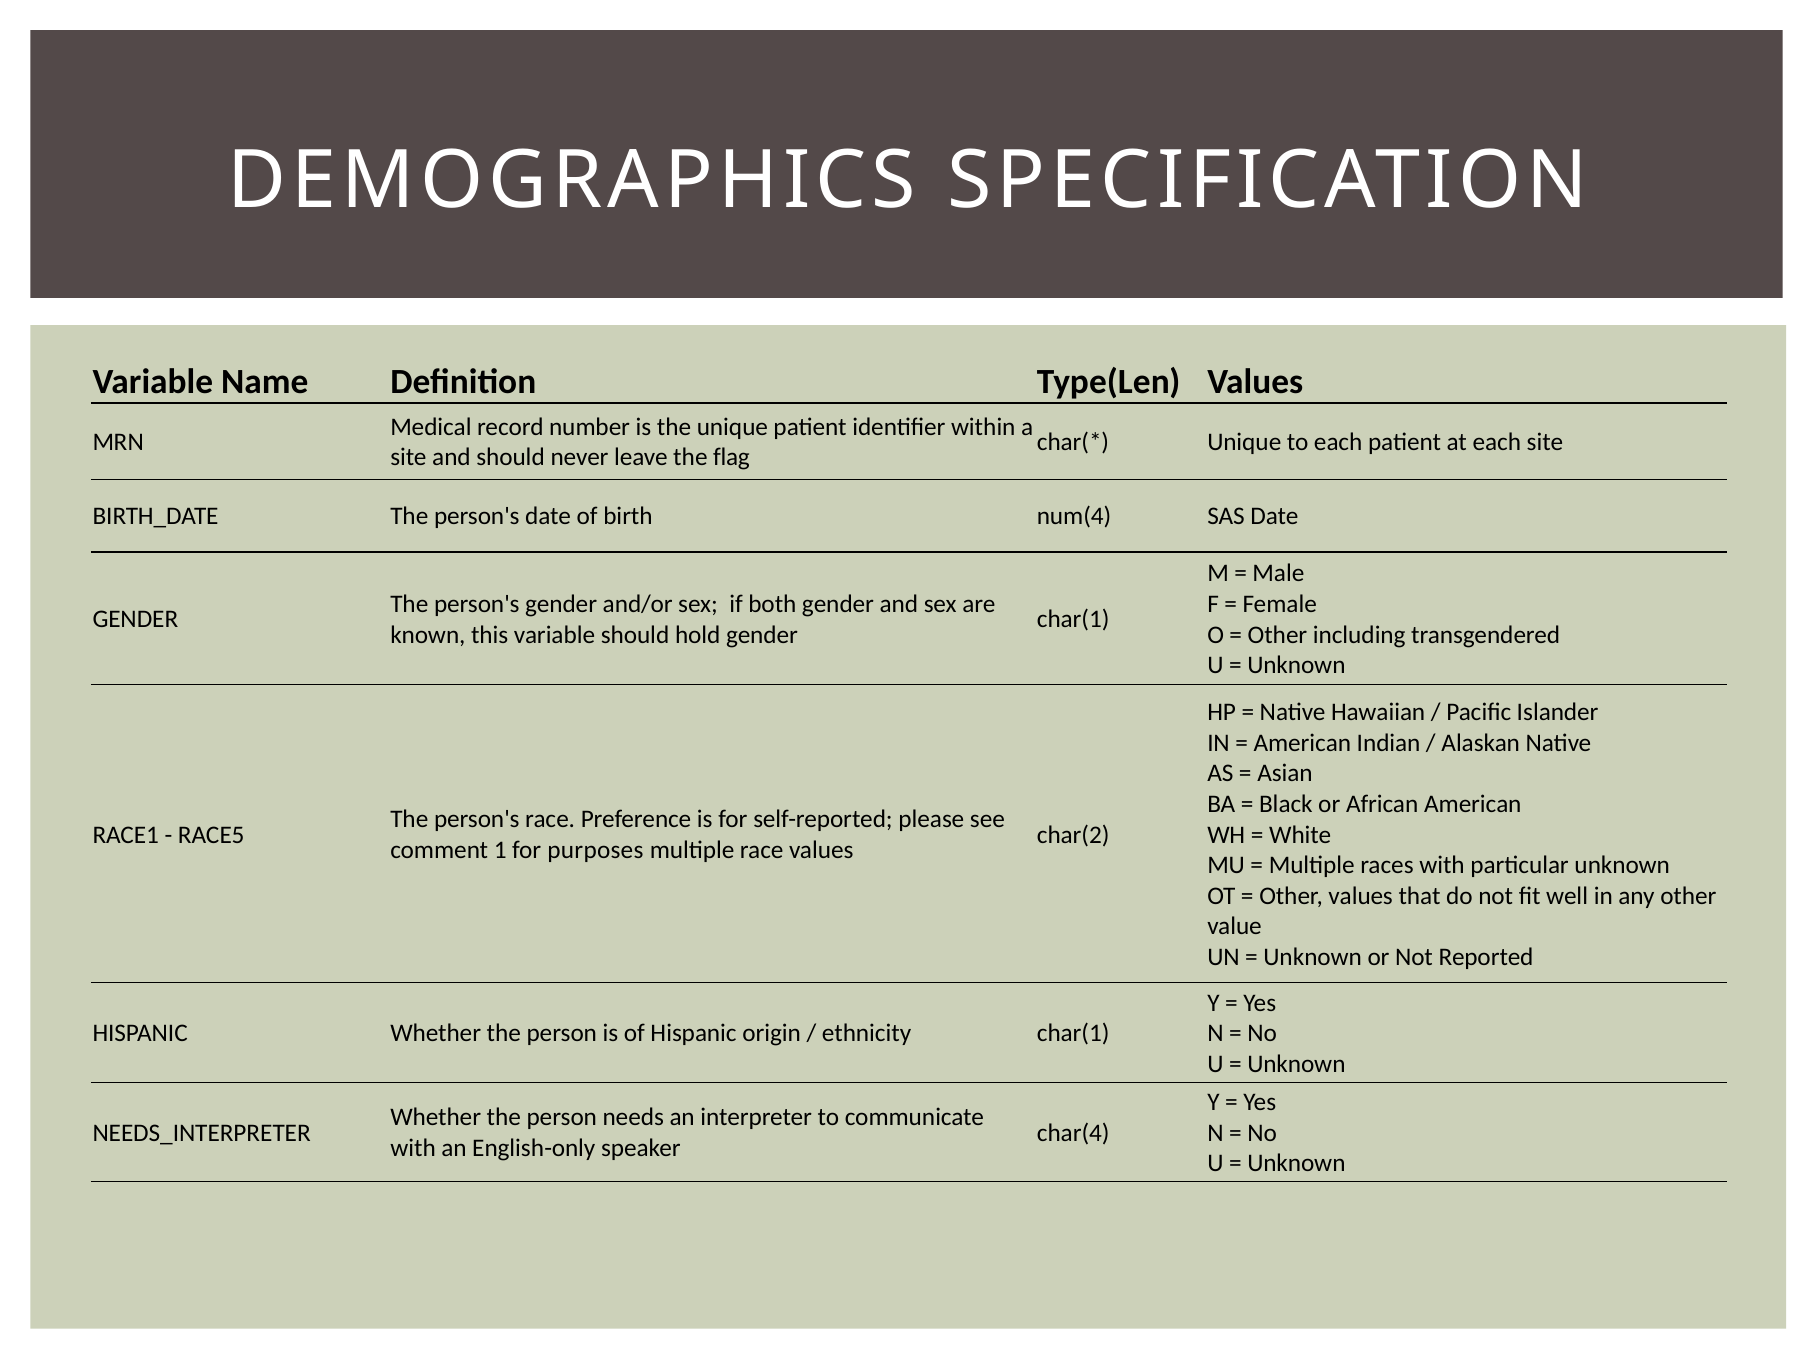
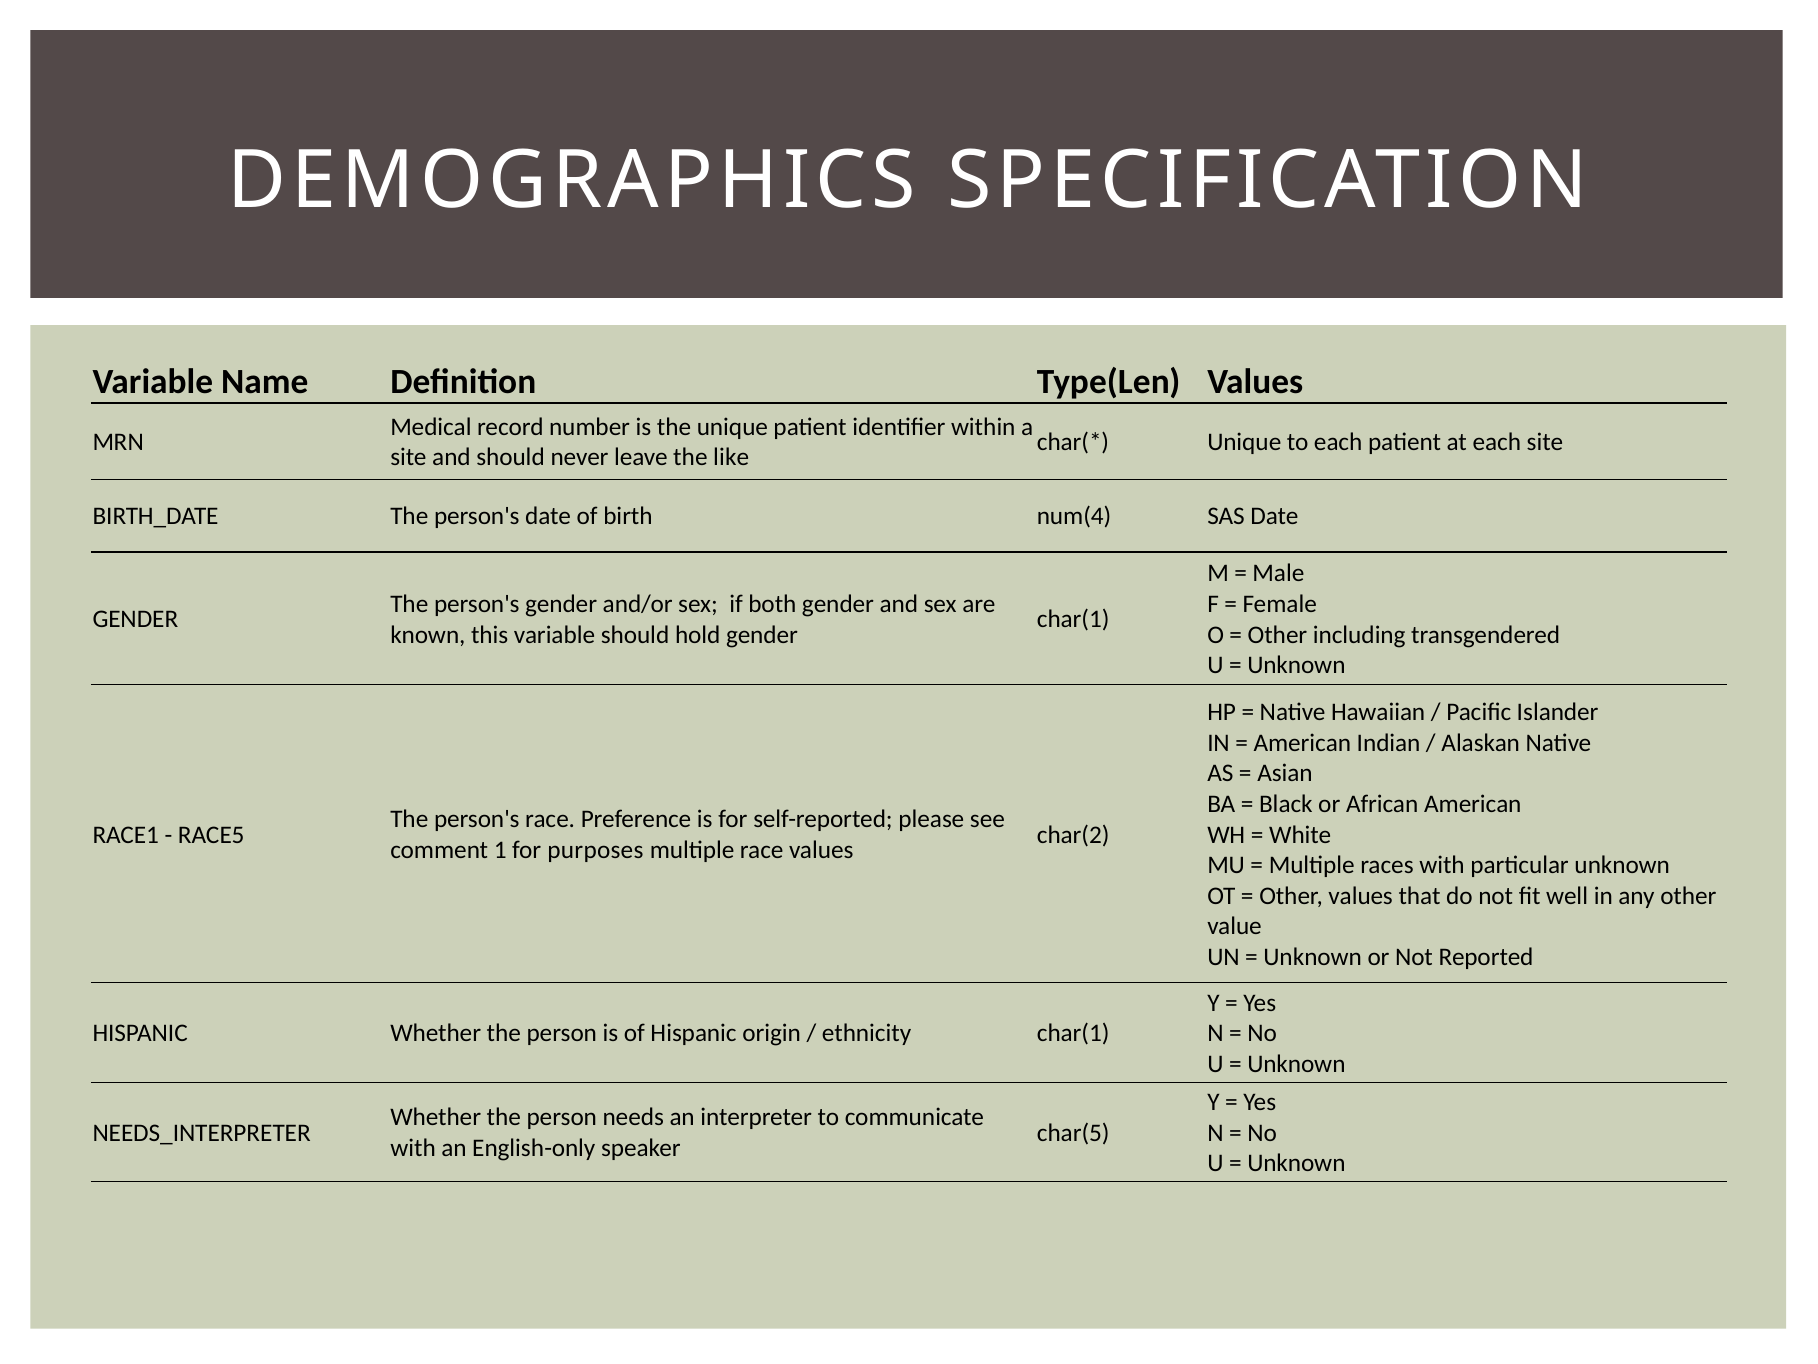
flag: flag -> like
char(4: char(4 -> char(5
